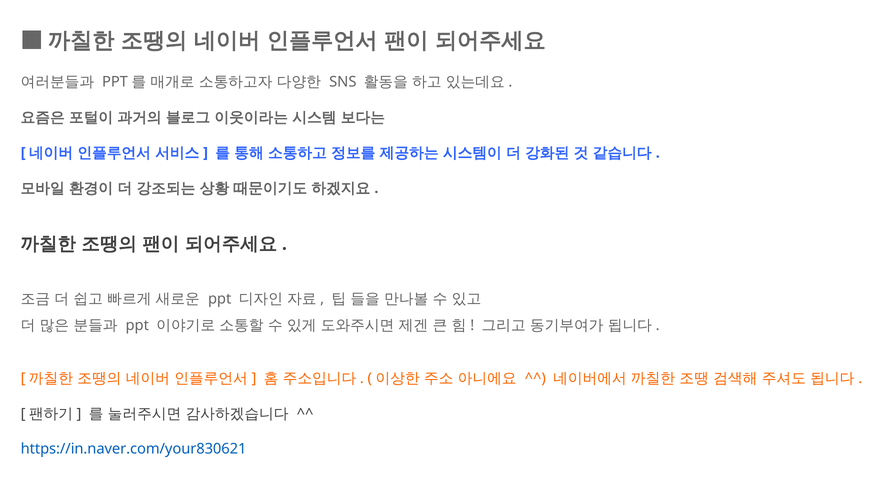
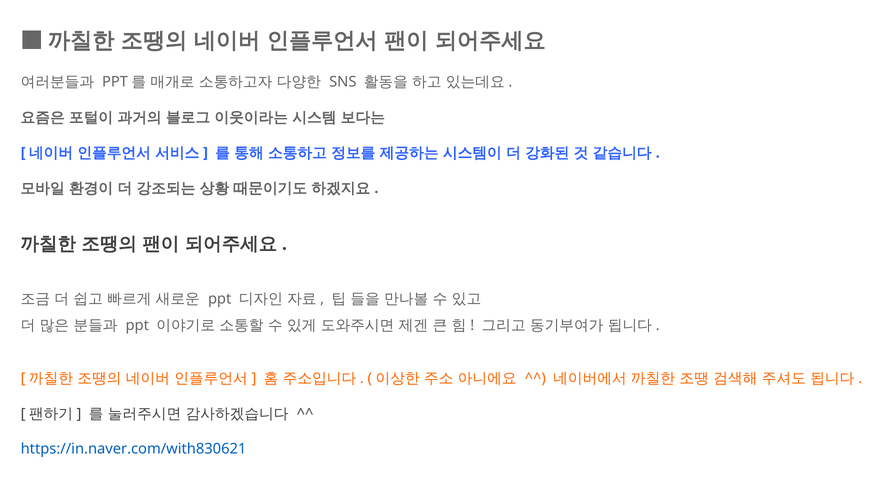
https://in.naver.com/your830621: https://in.naver.com/your830621 -> https://in.naver.com/with830621
